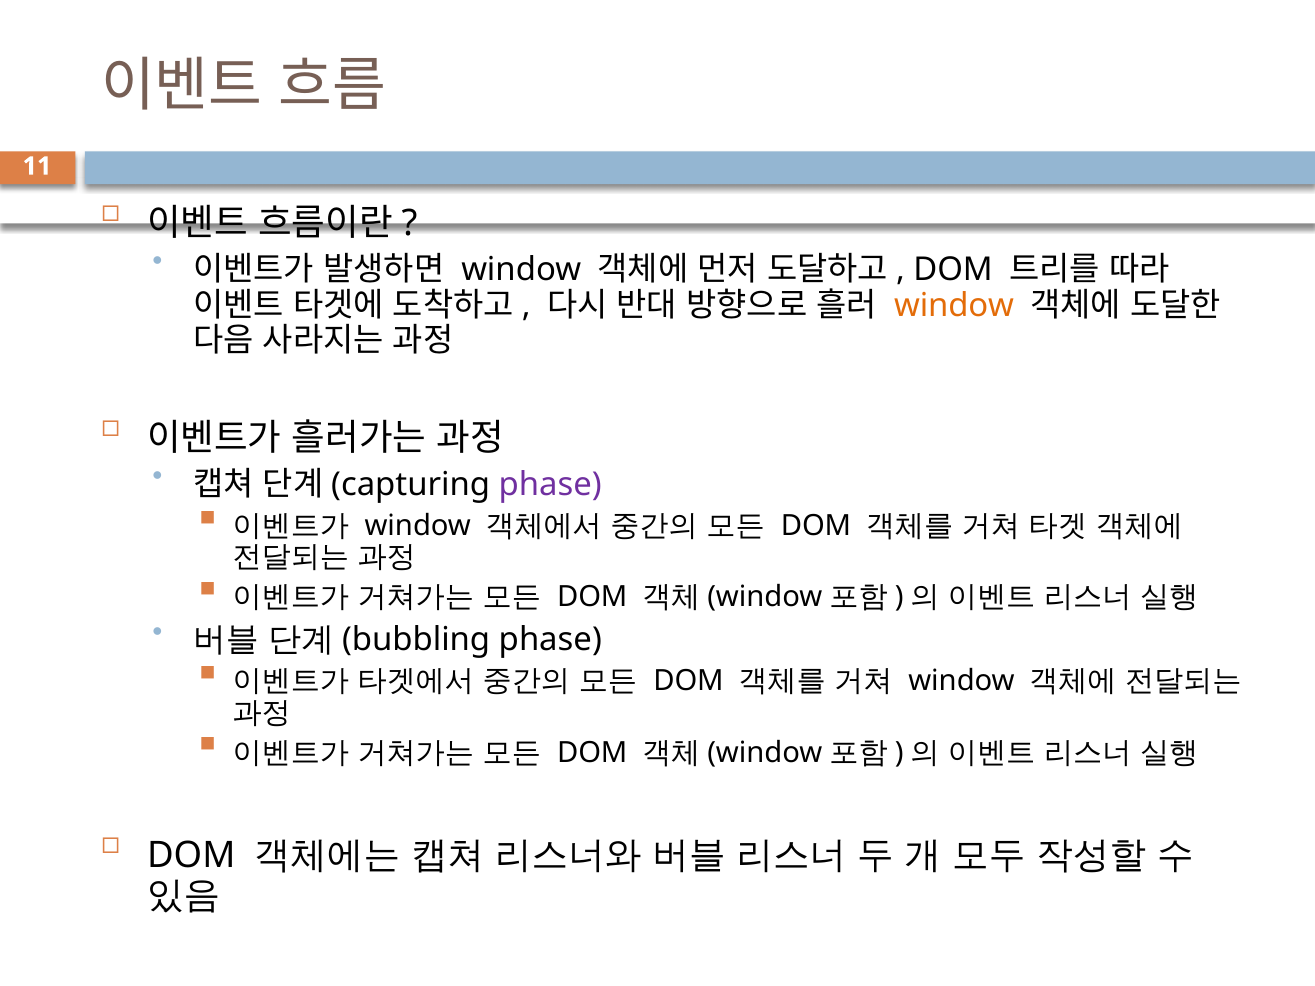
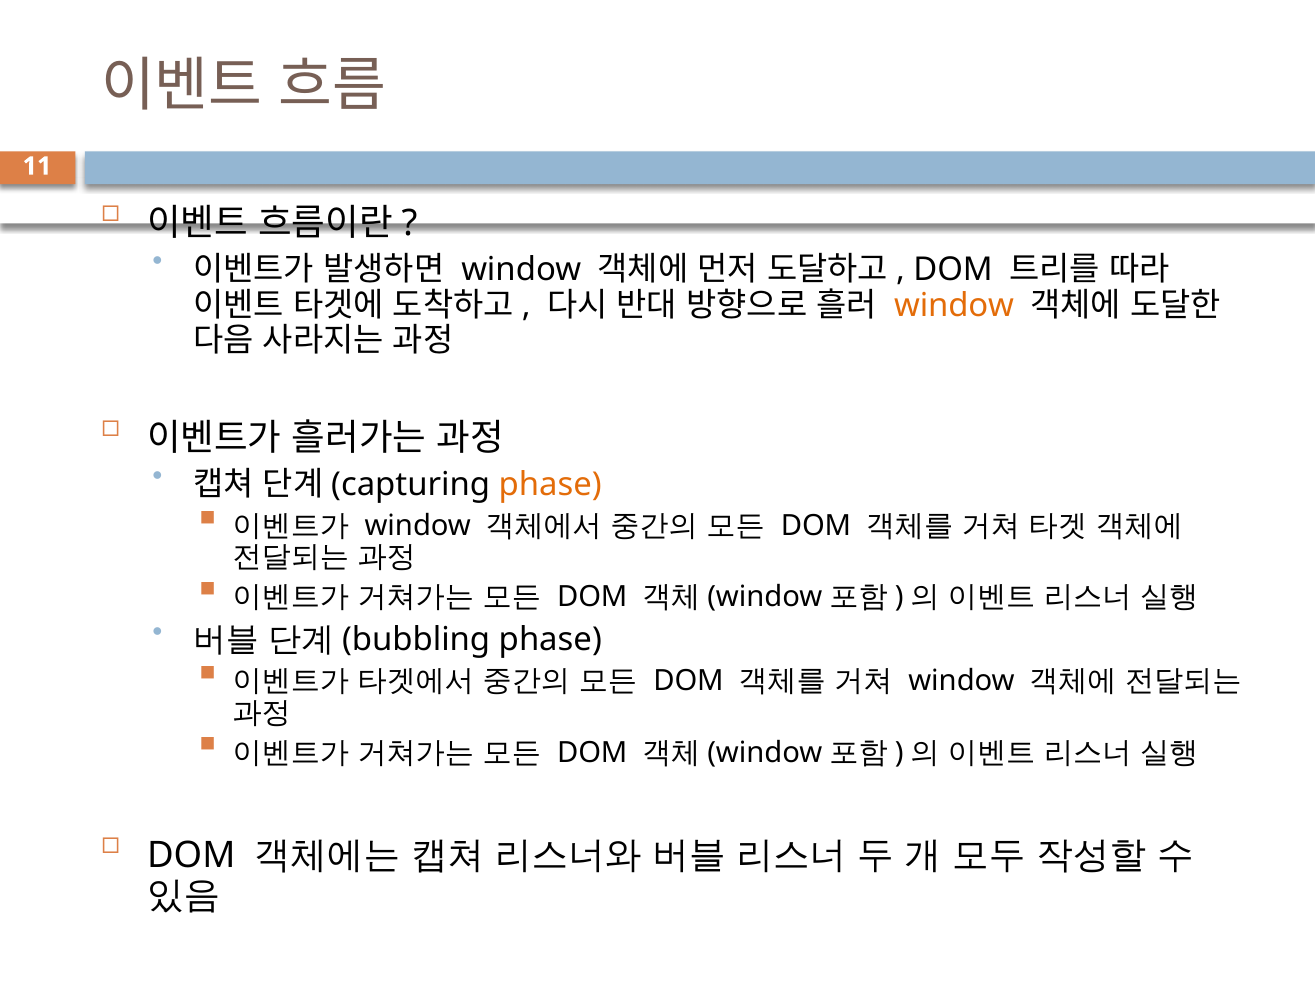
phase at (550, 485) colour: purple -> orange
